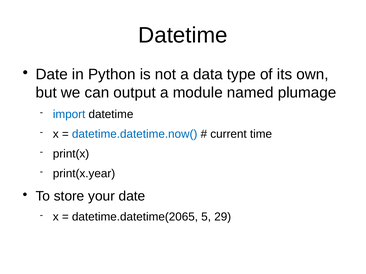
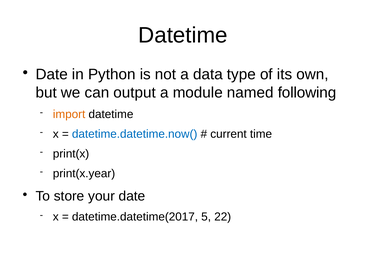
plumage: plumage -> following
import colour: blue -> orange
datetime.datetime(2065: datetime.datetime(2065 -> datetime.datetime(2017
29: 29 -> 22
